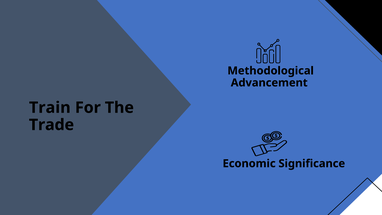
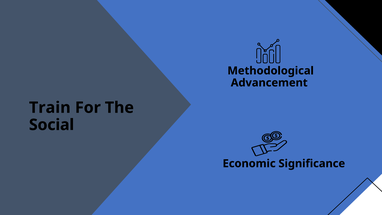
Trade: Trade -> Social
